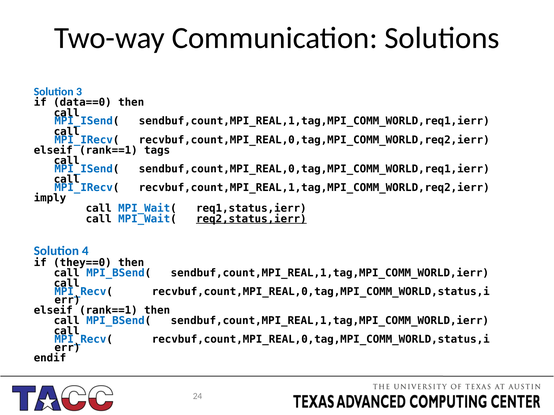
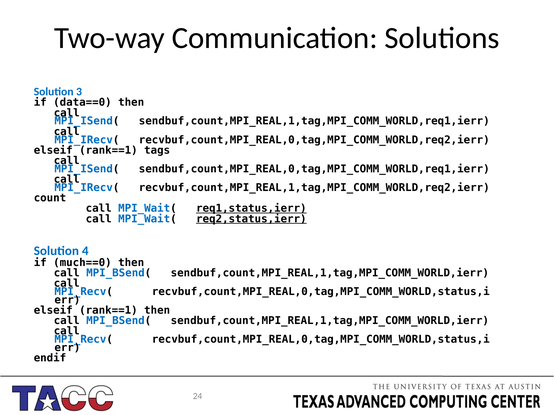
imply: imply -> count
req1,status,ierr underline: none -> present
they==0: they==0 -> much==0
